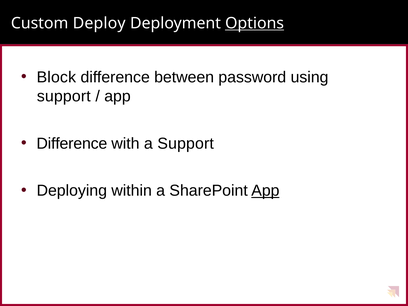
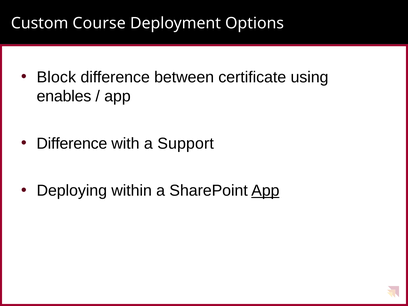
Deploy: Deploy -> Course
Options underline: present -> none
password: password -> certificate
support at (64, 96): support -> enables
